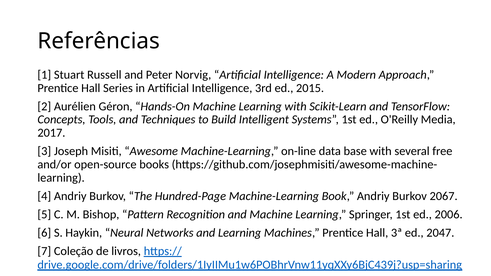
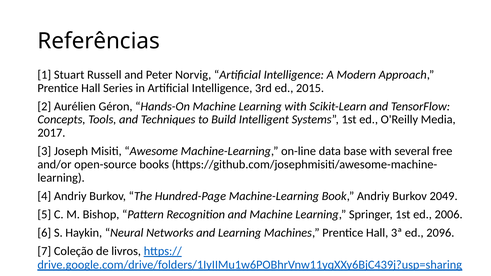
2067: 2067 -> 2049
2047: 2047 -> 2096
